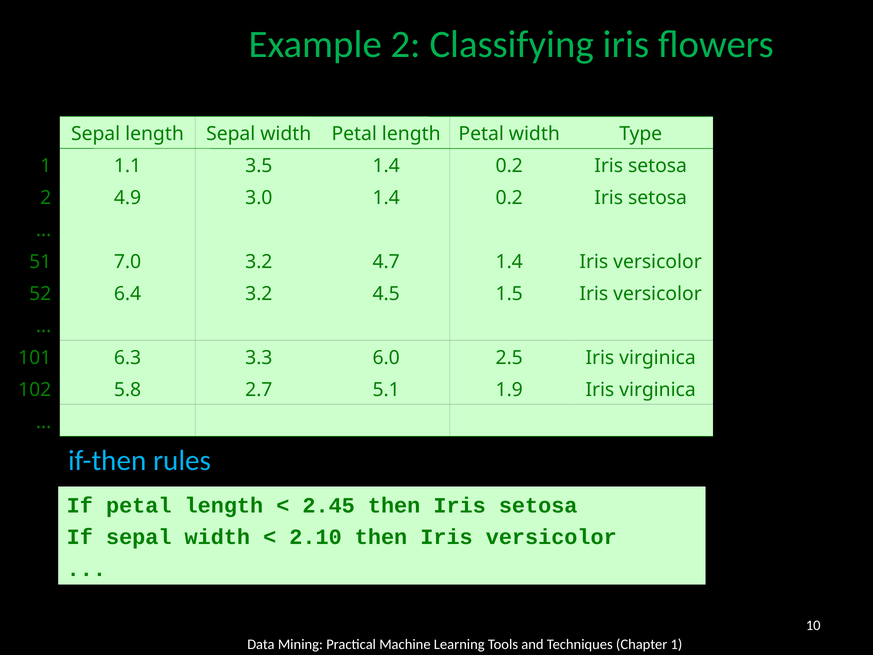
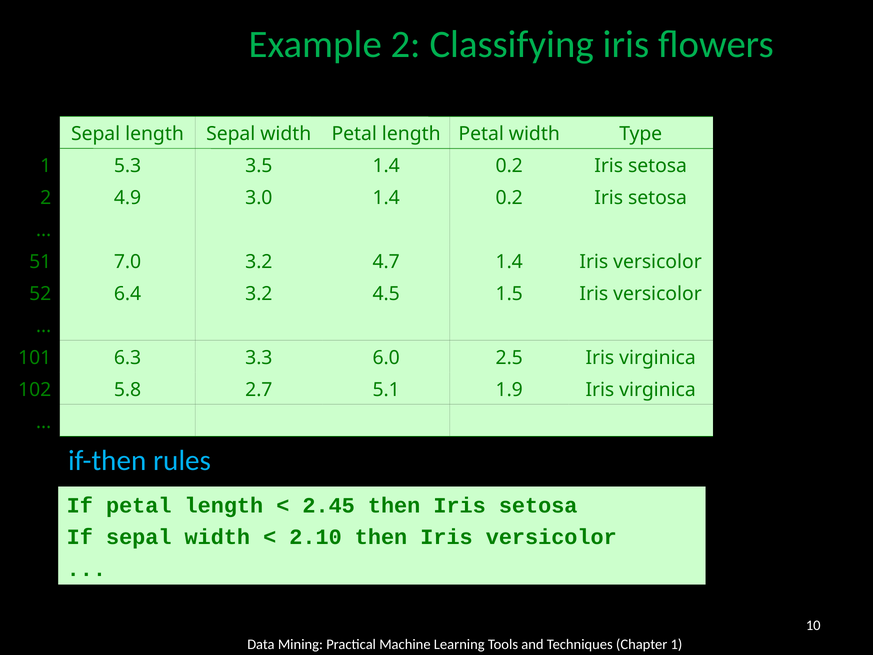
1.1: 1.1 -> 5.3
